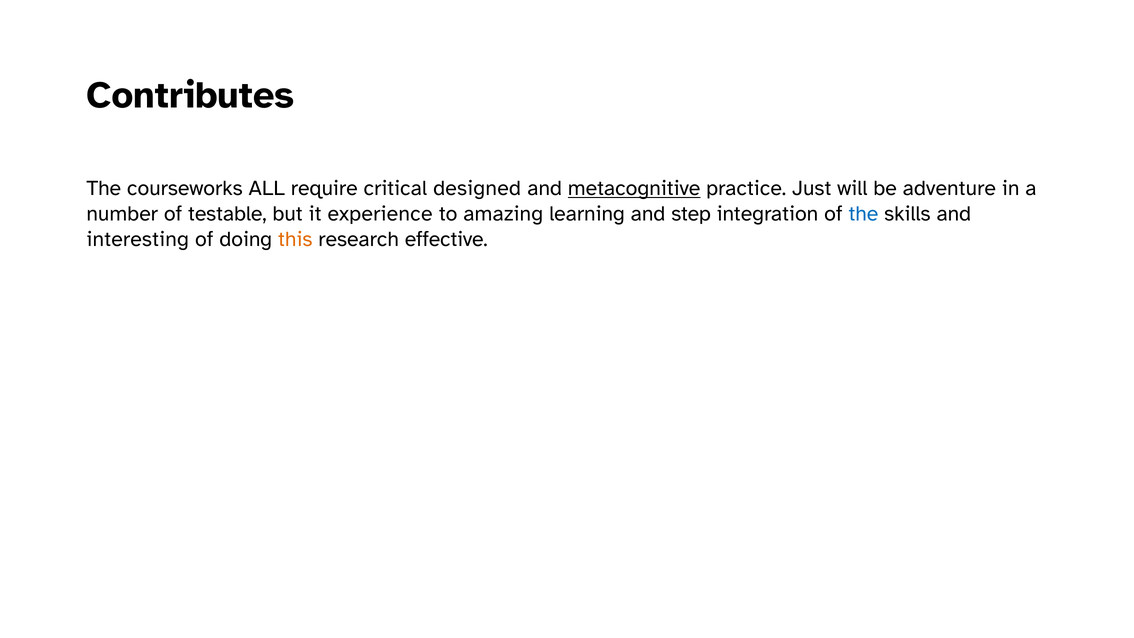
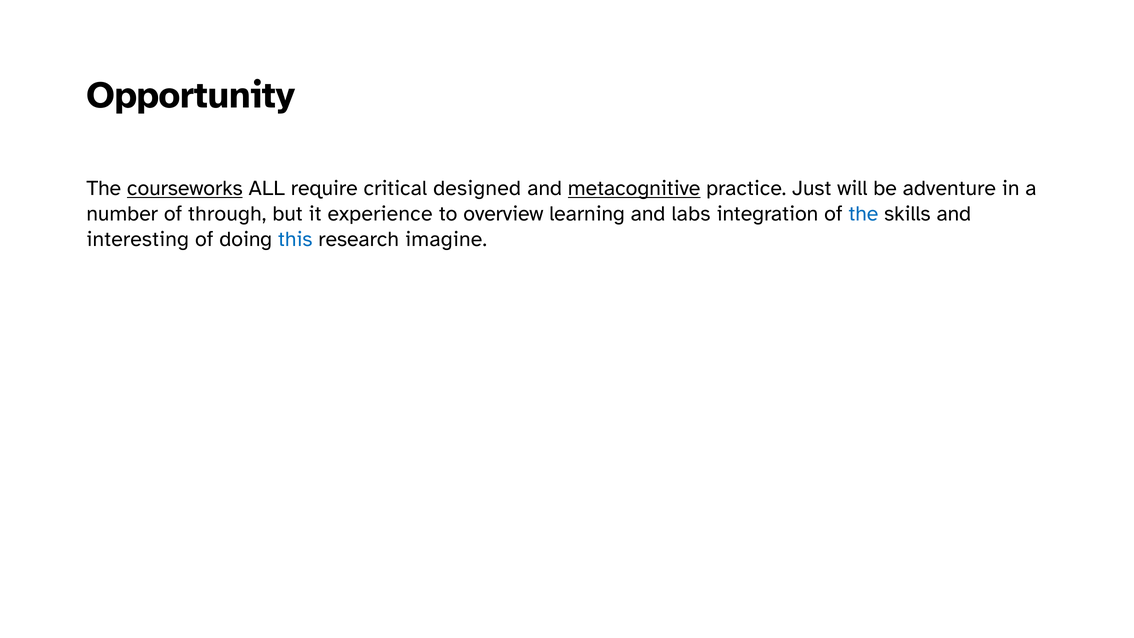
Contributes: Contributes -> Opportunity
courseworks underline: none -> present
testable: testable -> through
amazing: amazing -> overview
step: step -> labs
this colour: orange -> blue
effective: effective -> imagine
